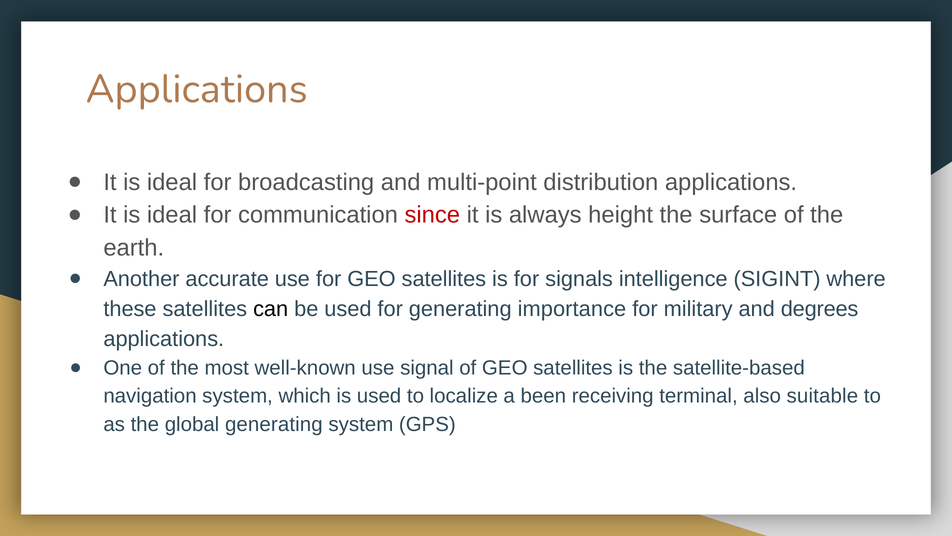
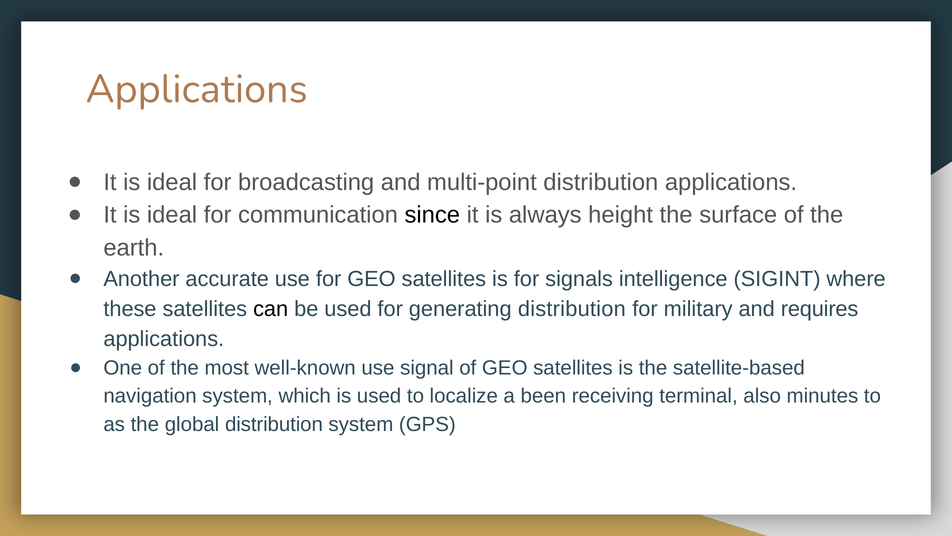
since colour: red -> black
generating importance: importance -> distribution
degrees: degrees -> requires
suitable: suitable -> minutes
global generating: generating -> distribution
